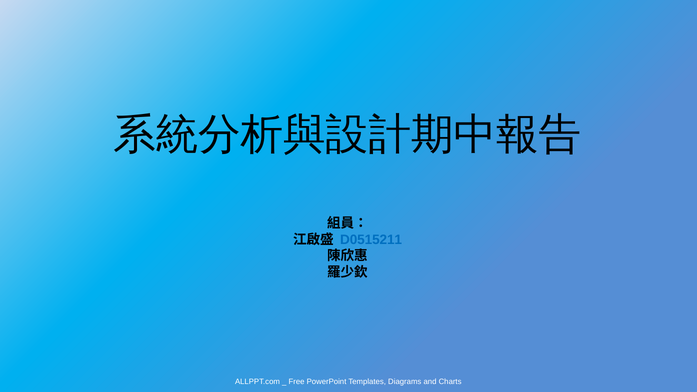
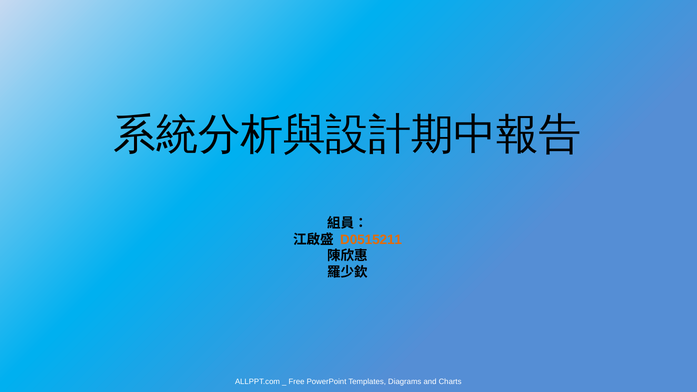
D0515211 colour: blue -> orange
